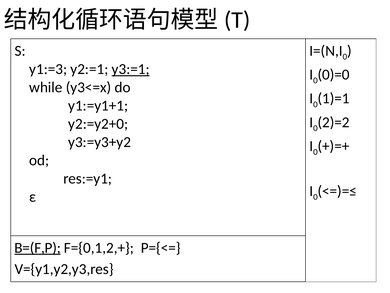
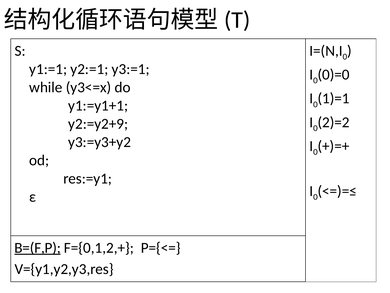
y1:=3: y1:=3 -> y1:=1
y3:=1 underline: present -> none
y2:=y2+0: y2:=y2+0 -> y2:=y2+9
